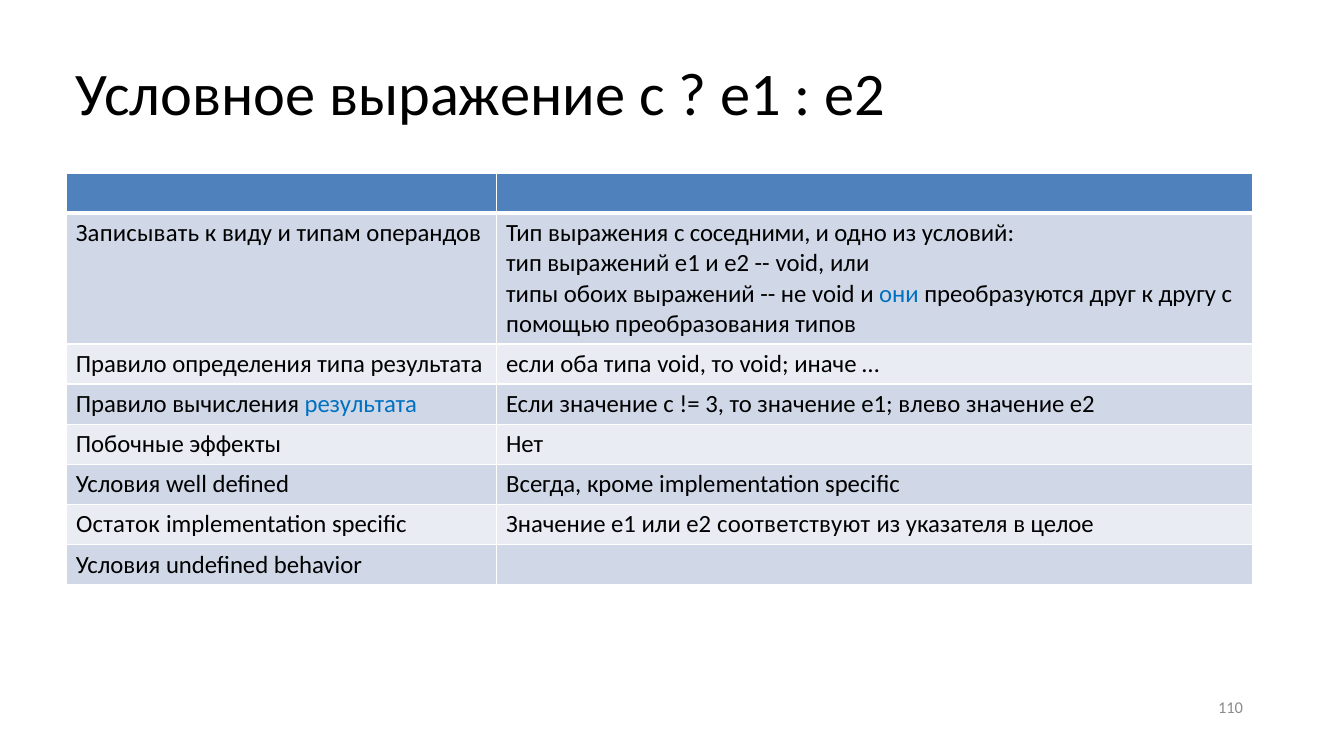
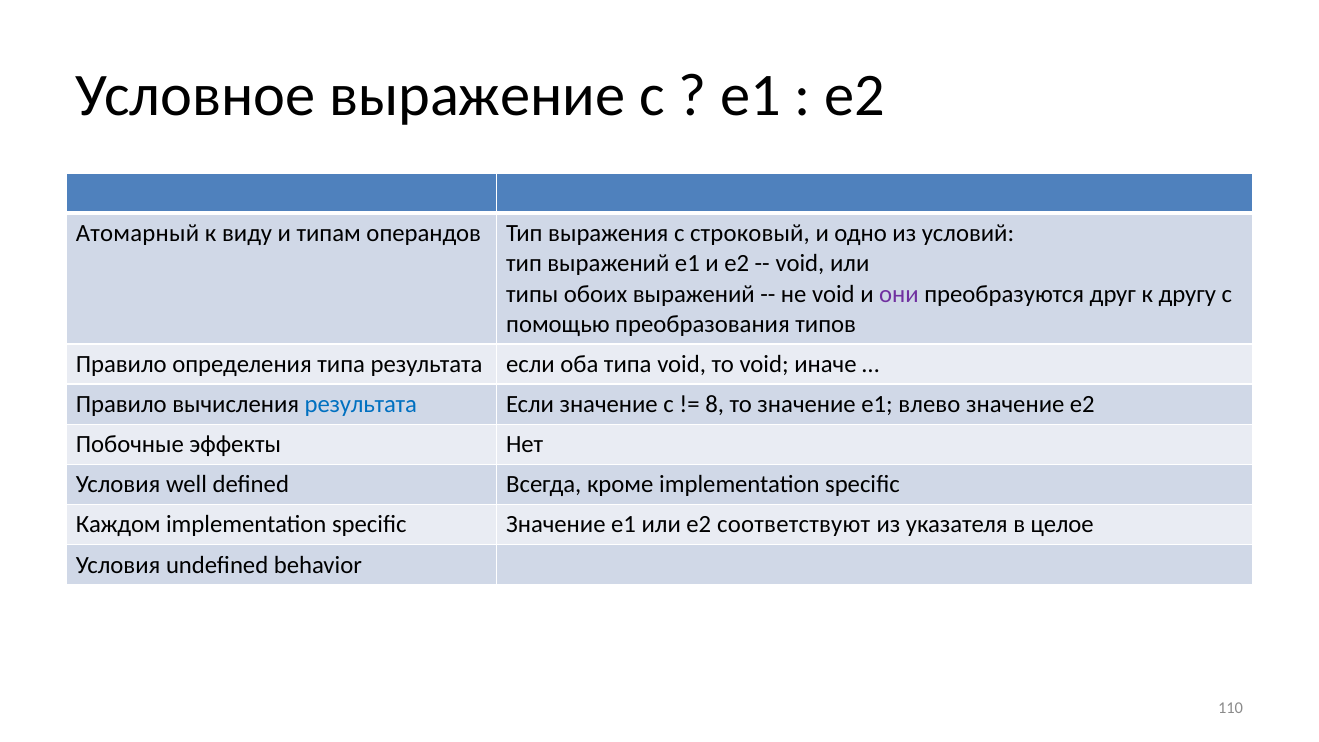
Записывать: Записывать -> Атомарный
соседними: соседними -> строковый
они colour: blue -> purple
3: 3 -> 8
Остаток: Остаток -> Каждом
